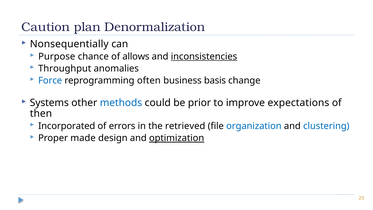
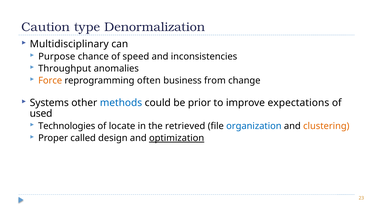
plan: plan -> type
Nonsequentially: Nonsequentially -> Multidisciplinary
allows: allows -> speed
inconsistencies underline: present -> none
Force colour: blue -> orange
basis: basis -> from
then: then -> used
Incorporated: Incorporated -> Technologies
errors: errors -> locate
clustering colour: blue -> orange
made: made -> called
